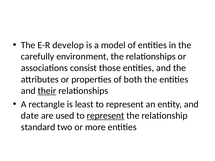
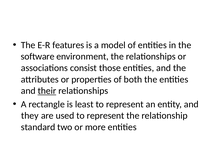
develop: develop -> features
carefully: carefully -> software
date: date -> they
represent at (106, 116) underline: present -> none
